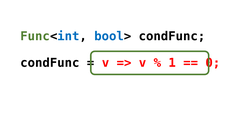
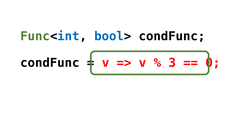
1: 1 -> 3
